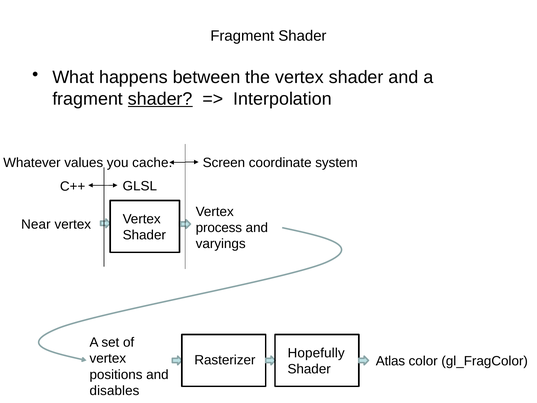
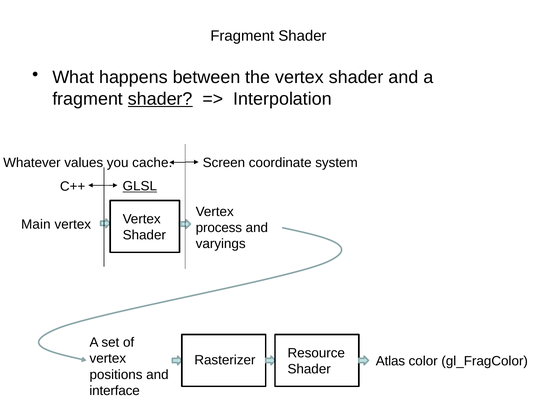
GLSL underline: none -> present
Near: Near -> Main
Hopefully: Hopefully -> Resource
disables: disables -> interface
